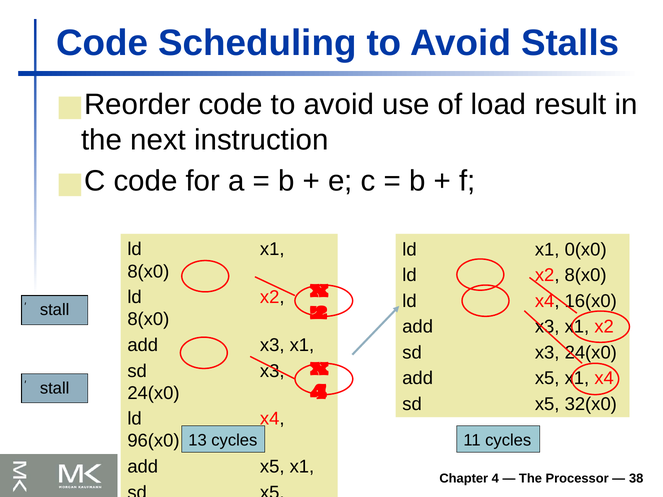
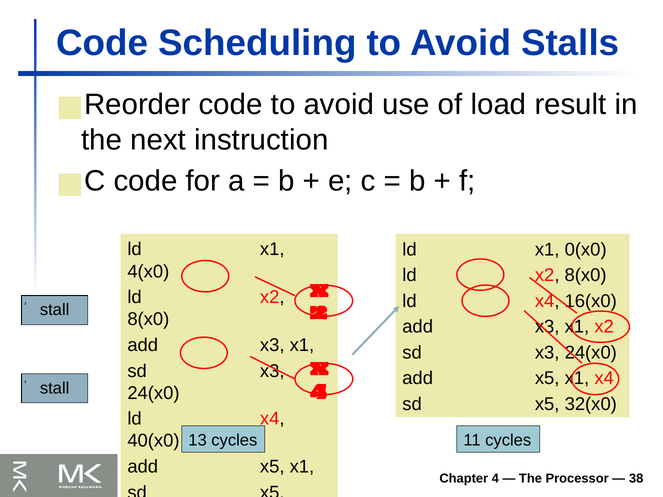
8(x0 at (148, 272): 8(x0 -> 4(x0
96(x0: 96(x0 -> 40(x0
